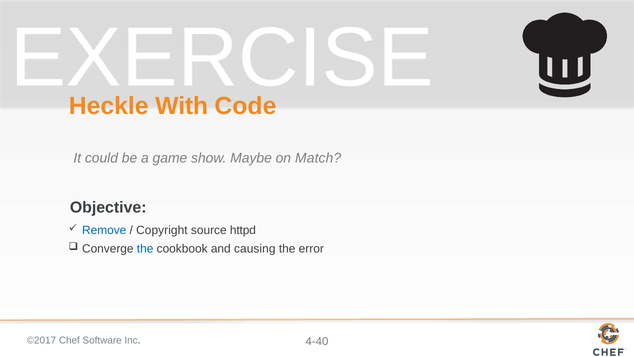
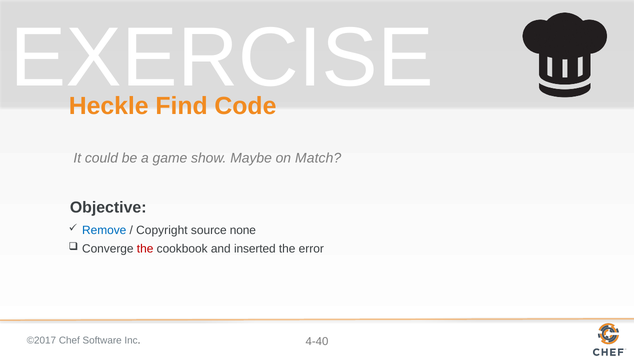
With: With -> Find
httpd: httpd -> none
the at (145, 248) colour: blue -> red
causing: causing -> inserted
